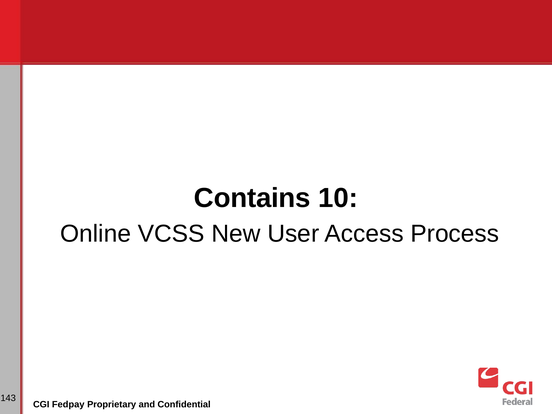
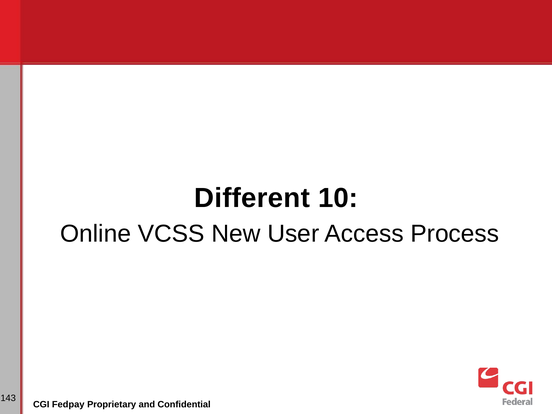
Contains: Contains -> Different
